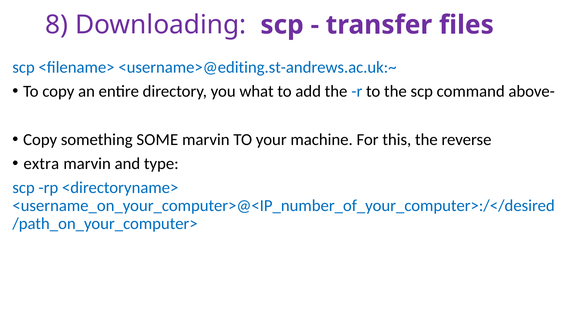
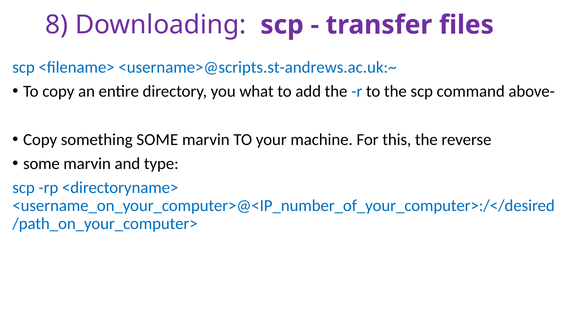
<username>@editing.st-andrews.ac.uk:~: <username>@editing.st-andrews.ac.uk:~ -> <username>@scripts.st-andrews.ac.uk:~
extra at (41, 163): extra -> some
